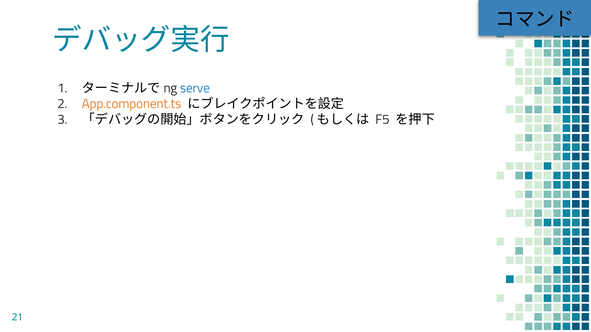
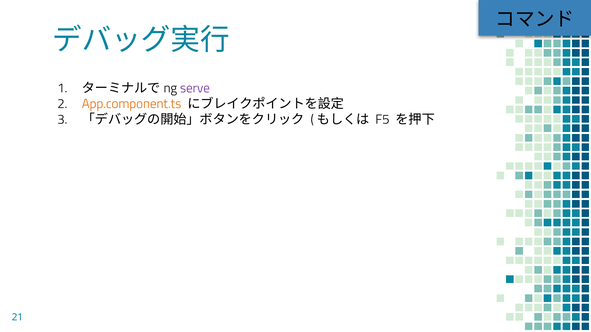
serve colour: blue -> purple
